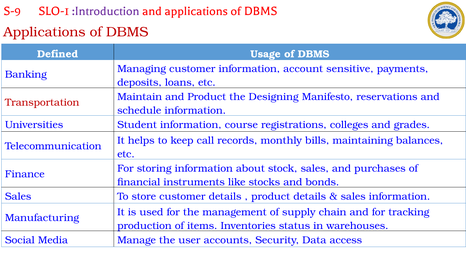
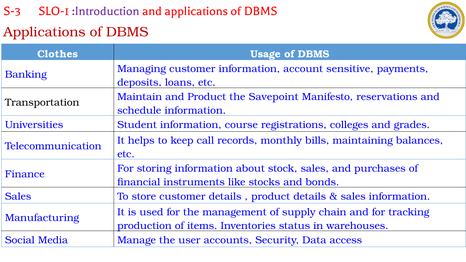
S-9: S-9 -> S-3
Defined: Defined -> Clothes
Designing: Designing -> Savepoint
Transportation colour: red -> black
